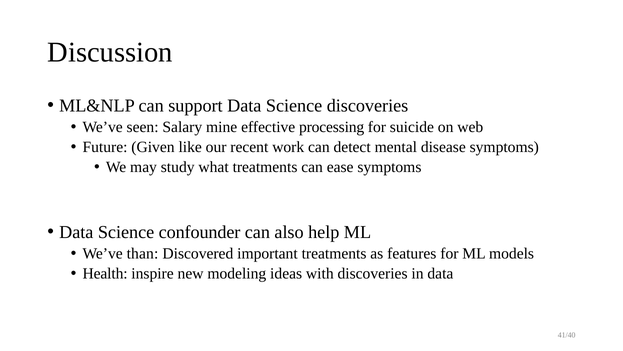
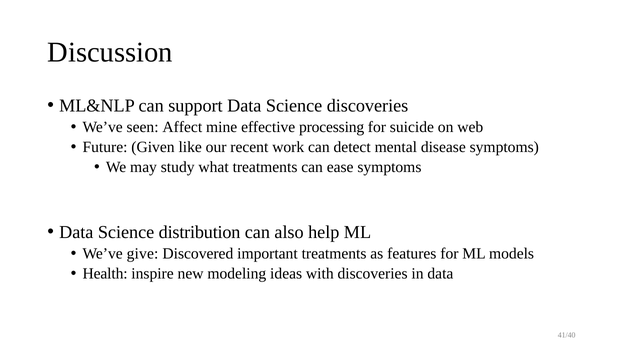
Salary: Salary -> Affect
confounder: confounder -> distribution
than: than -> give
